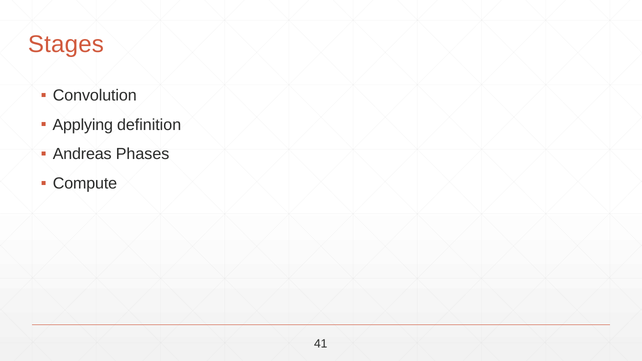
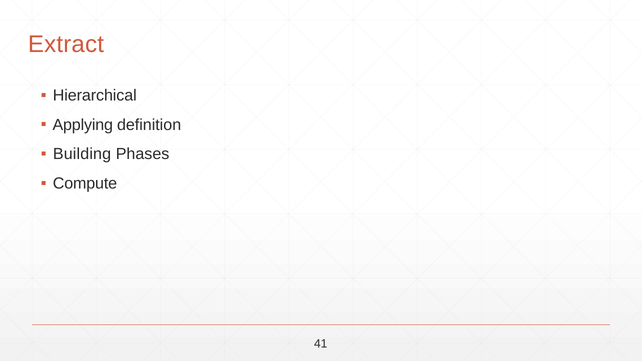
Stages: Stages -> Extract
Convolution: Convolution -> Hierarchical
Andreas: Andreas -> Building
